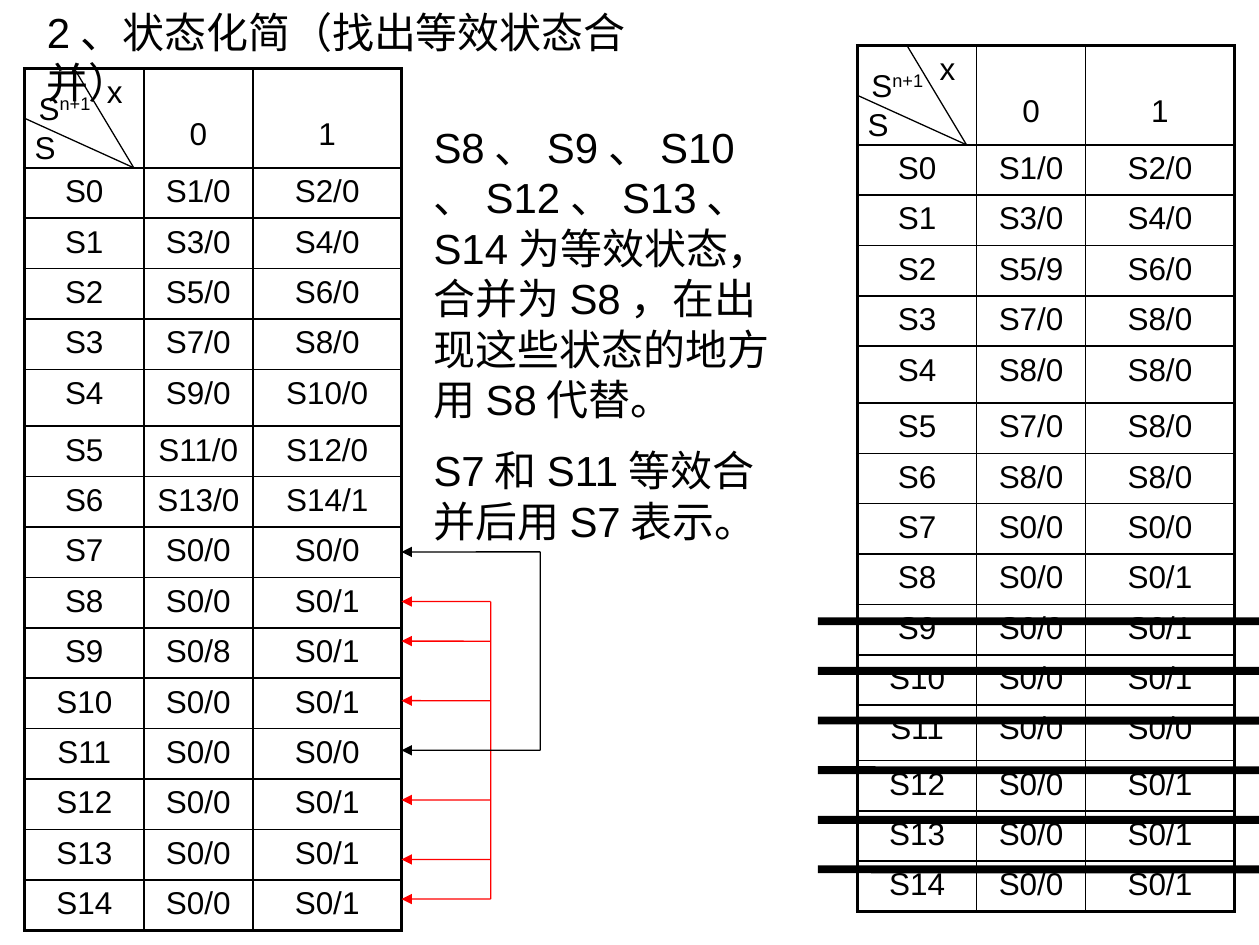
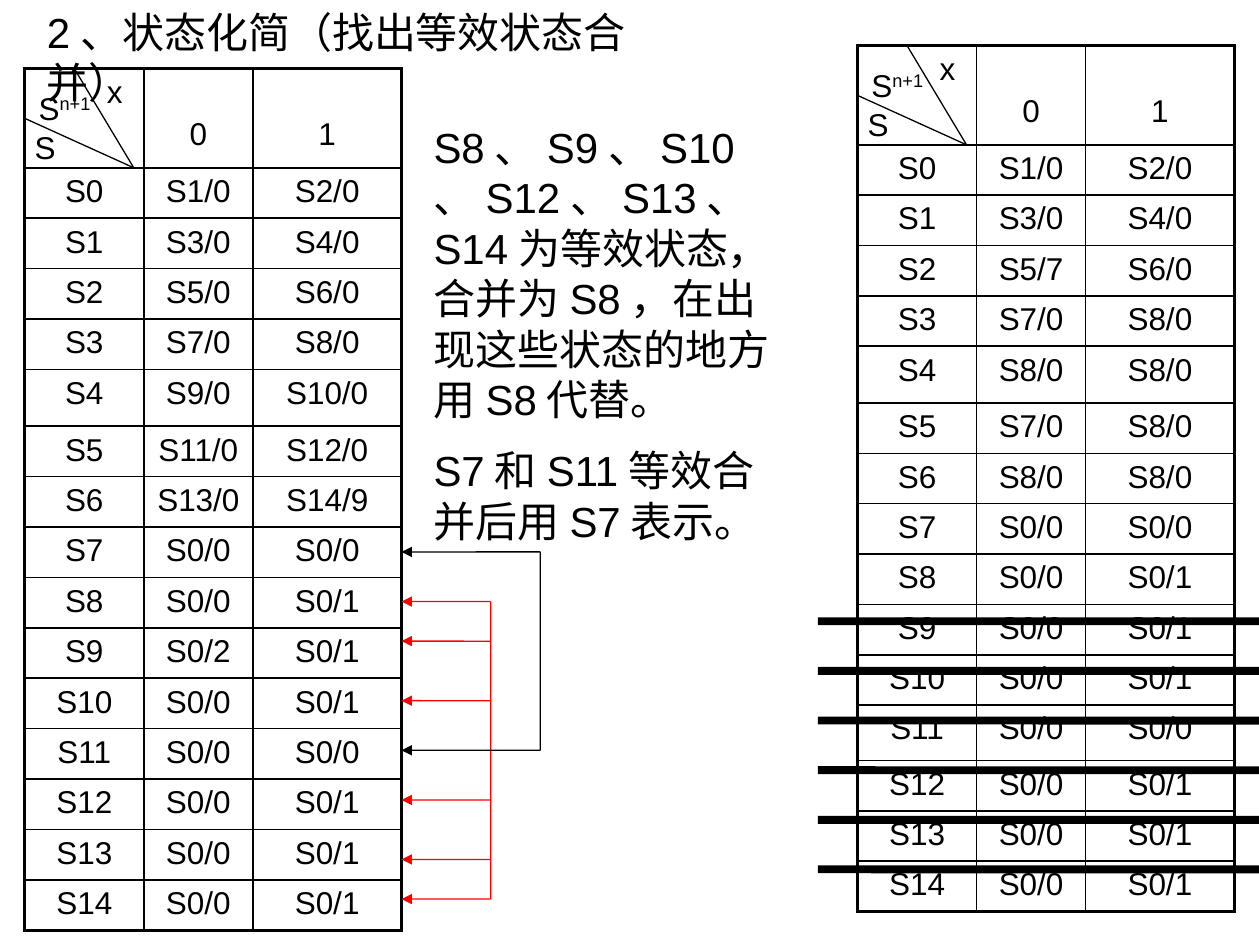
S5/9: S5/9 -> S5/7
S14/1: S14/1 -> S14/9
S0/8: S0/8 -> S0/2
